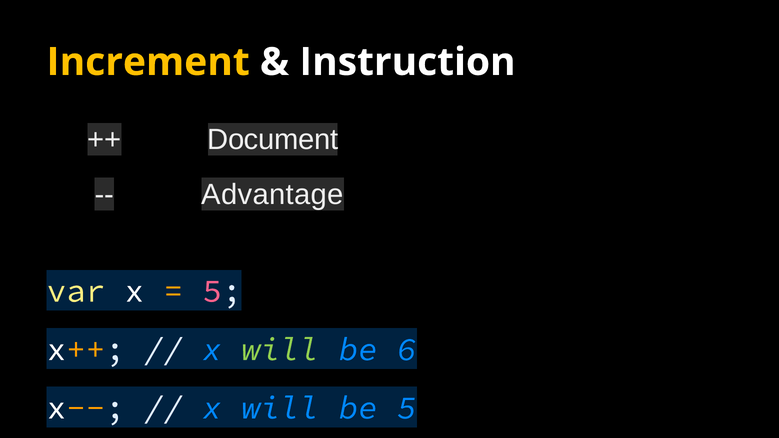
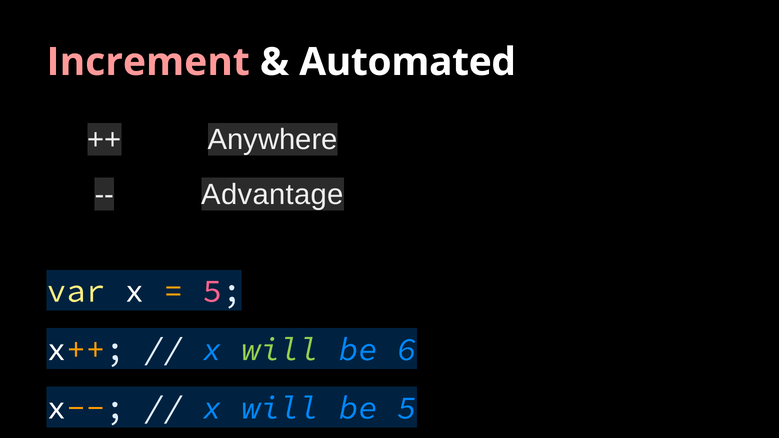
Increment colour: yellow -> pink
Instruction: Instruction -> Automated
Document: Document -> Anywhere
